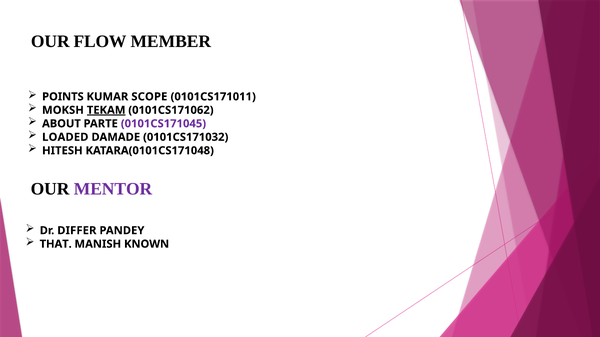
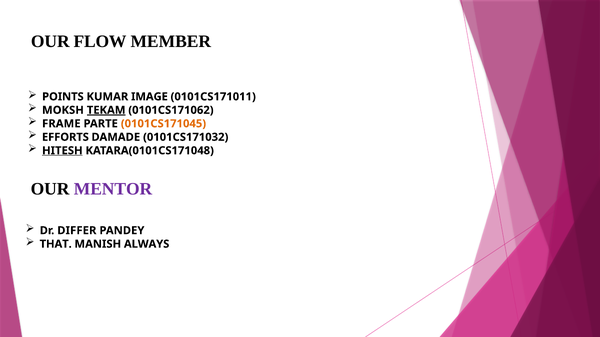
SCOPE: SCOPE -> IMAGE
ABOUT: ABOUT -> FRAME
0101CS171045 colour: purple -> orange
LOADED: LOADED -> EFFORTS
HITESH underline: none -> present
KNOWN: KNOWN -> ALWAYS
